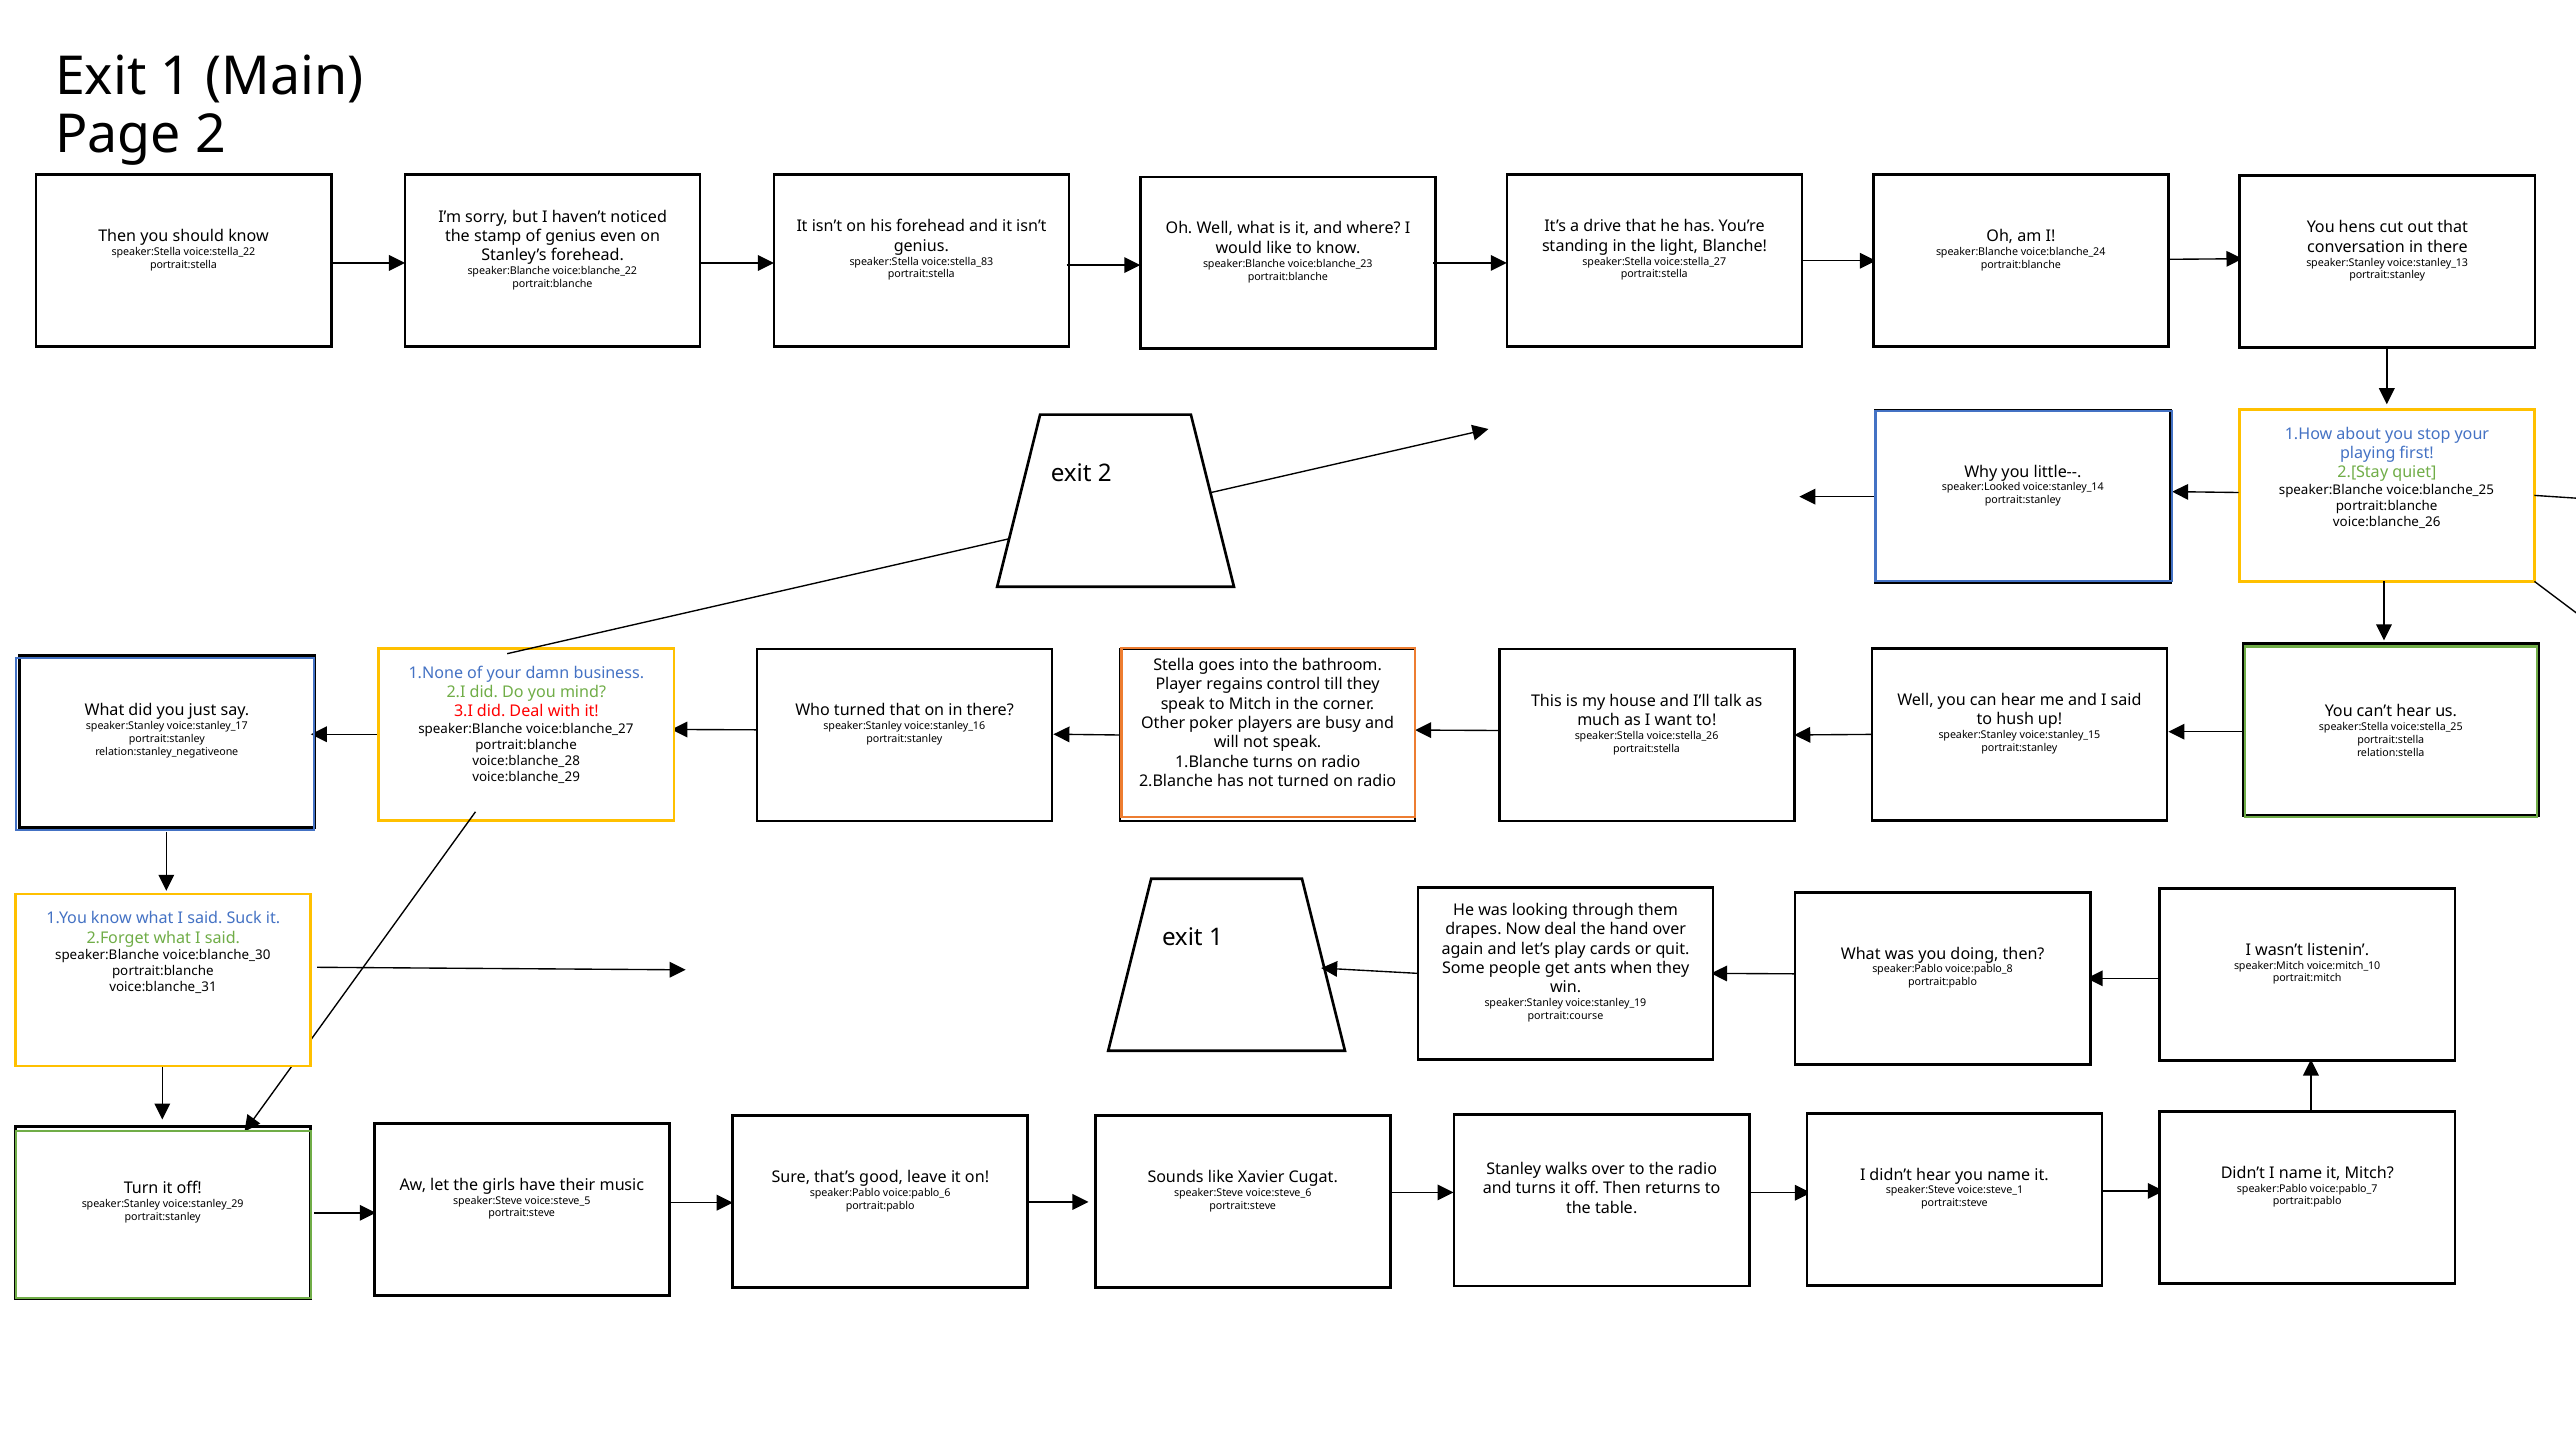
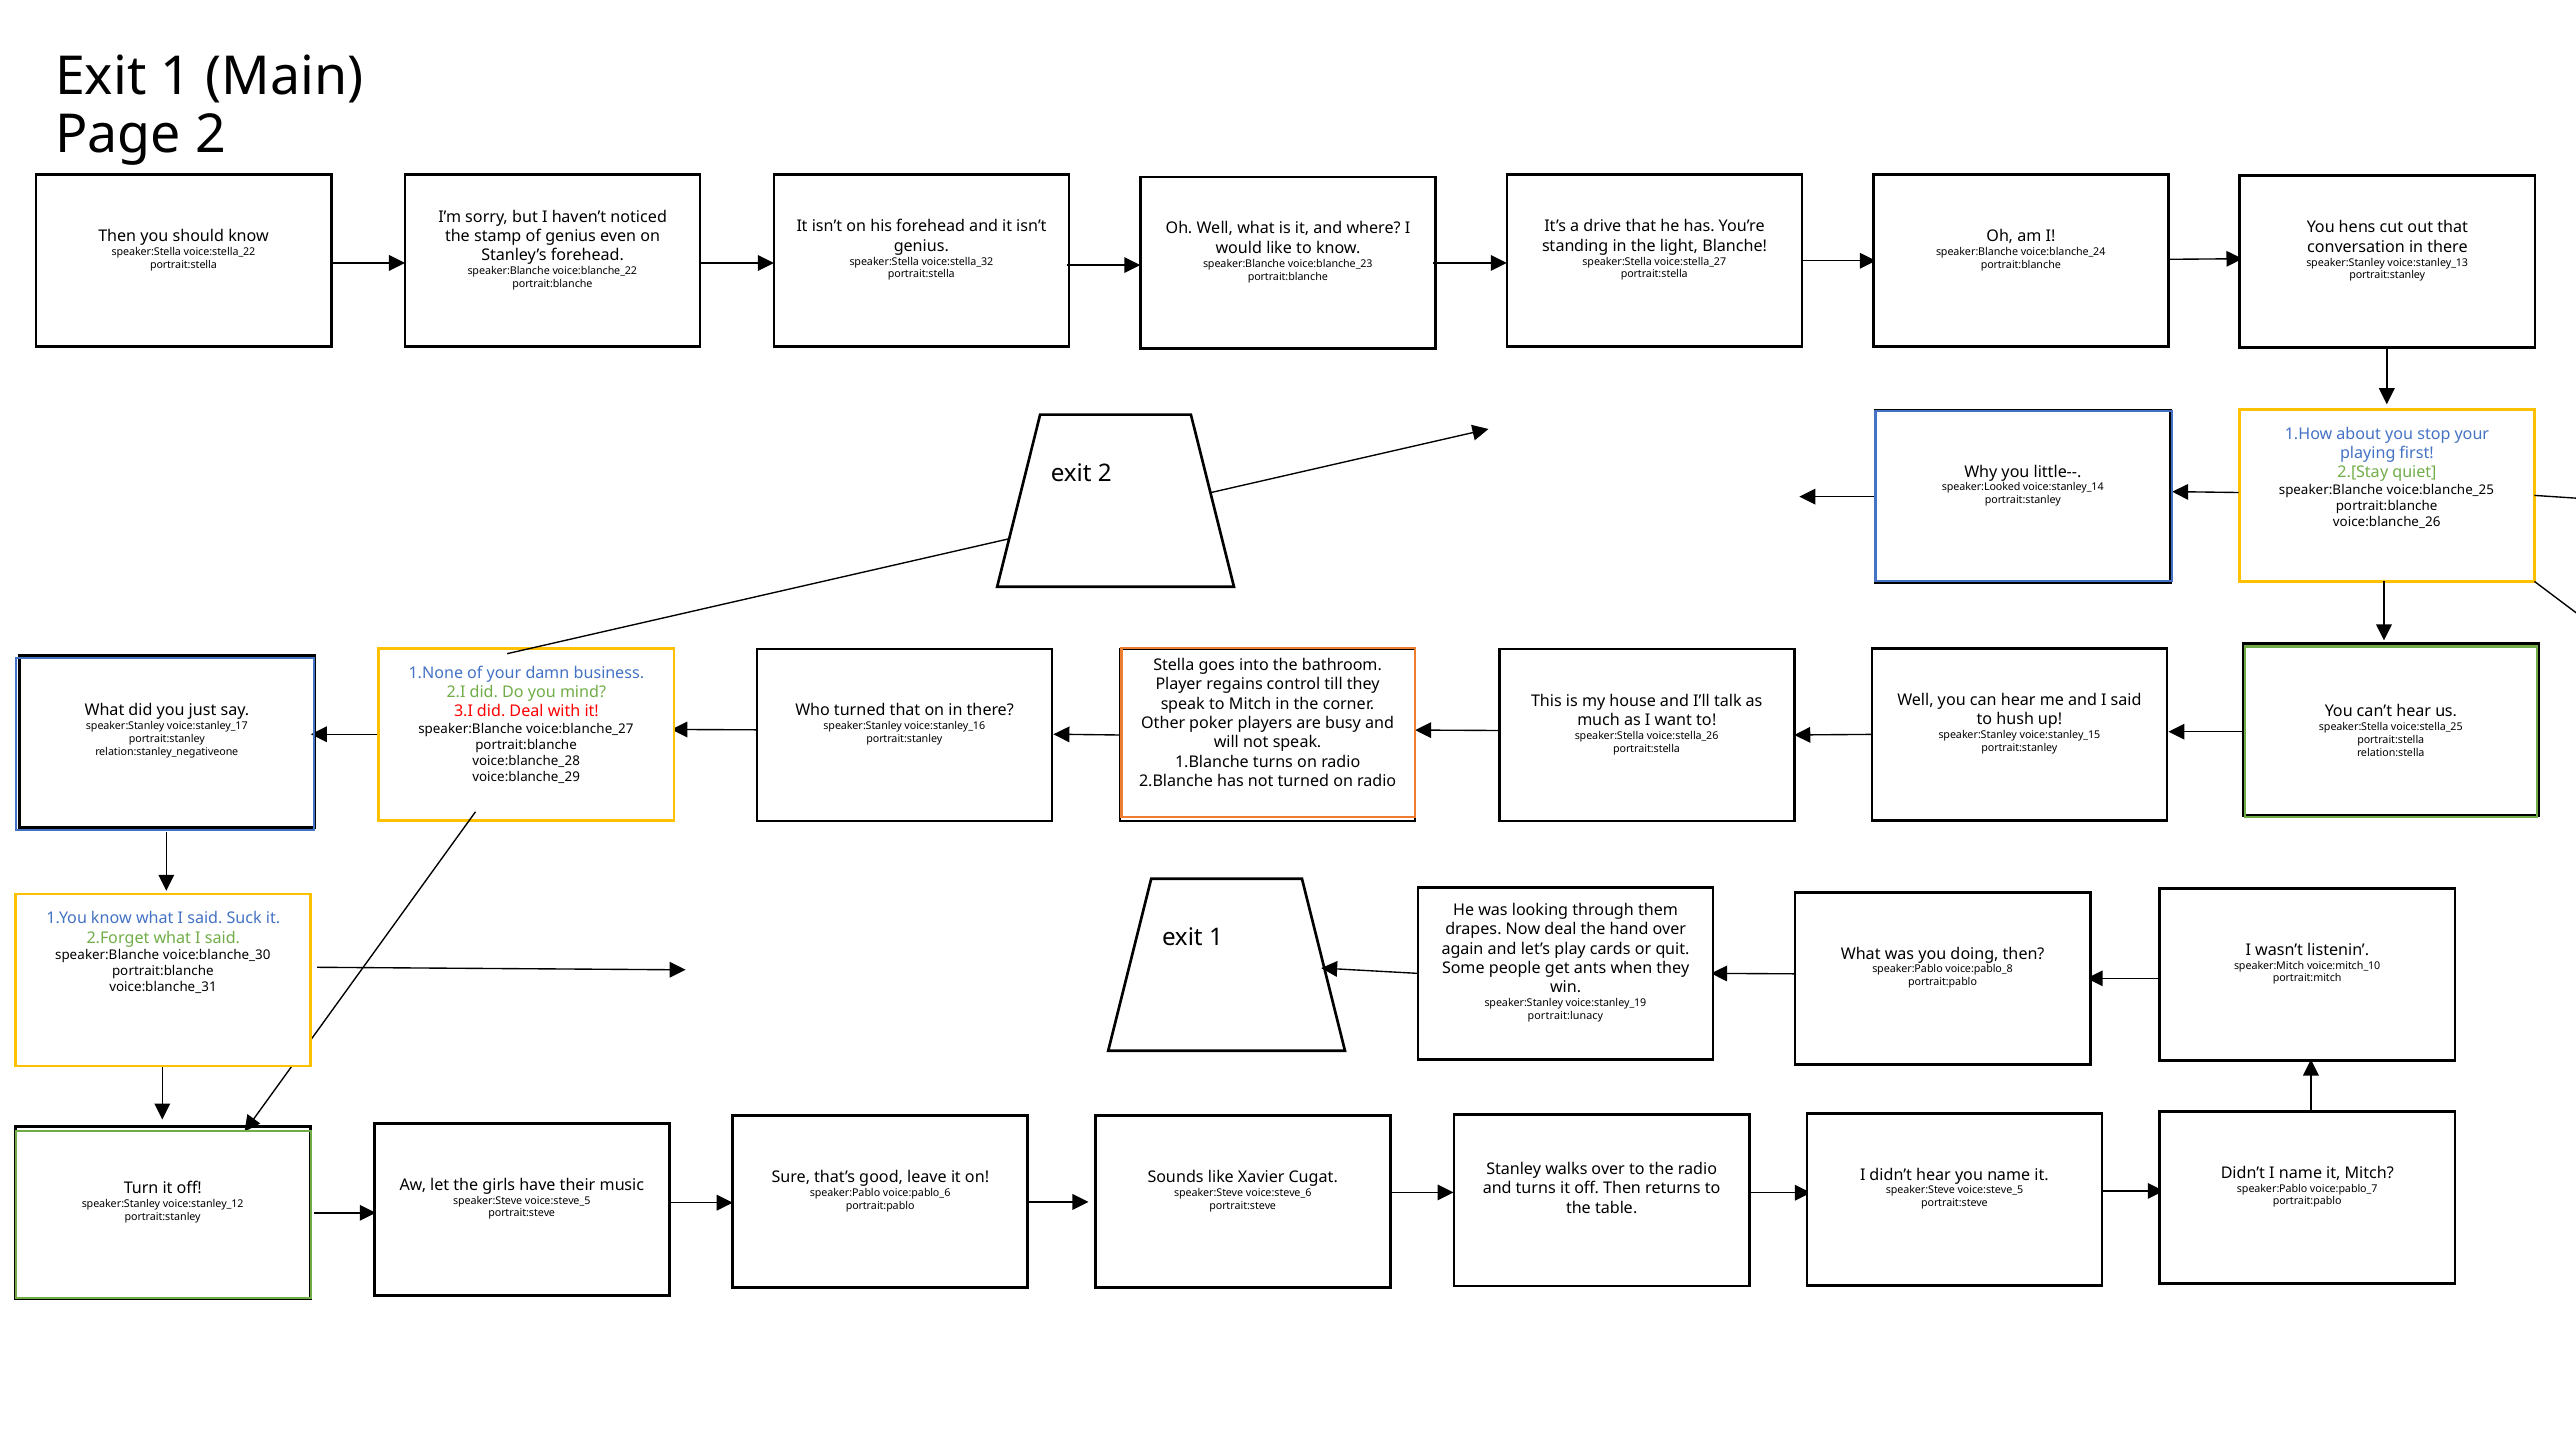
voice:stella_83: voice:stella_83 -> voice:stella_32
portrait:course: portrait:course -> portrait:lunacy
voice:steve_1 at (1990, 1190): voice:steve_1 -> voice:steve_5
voice:stanley_29: voice:stanley_29 -> voice:stanley_12
